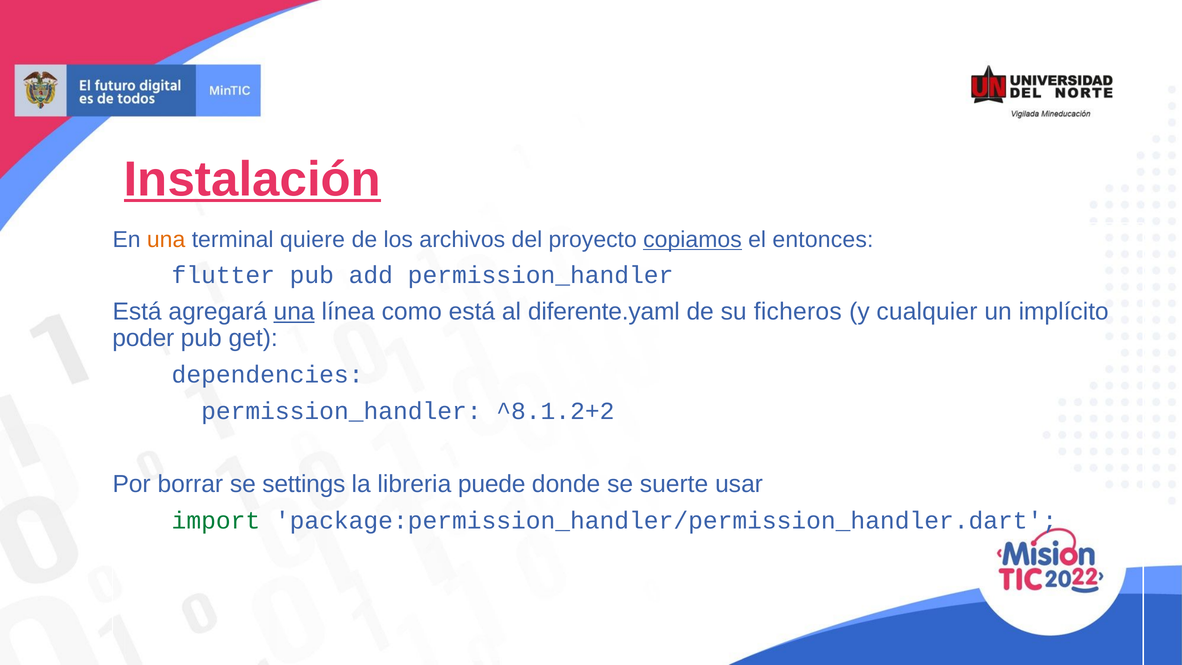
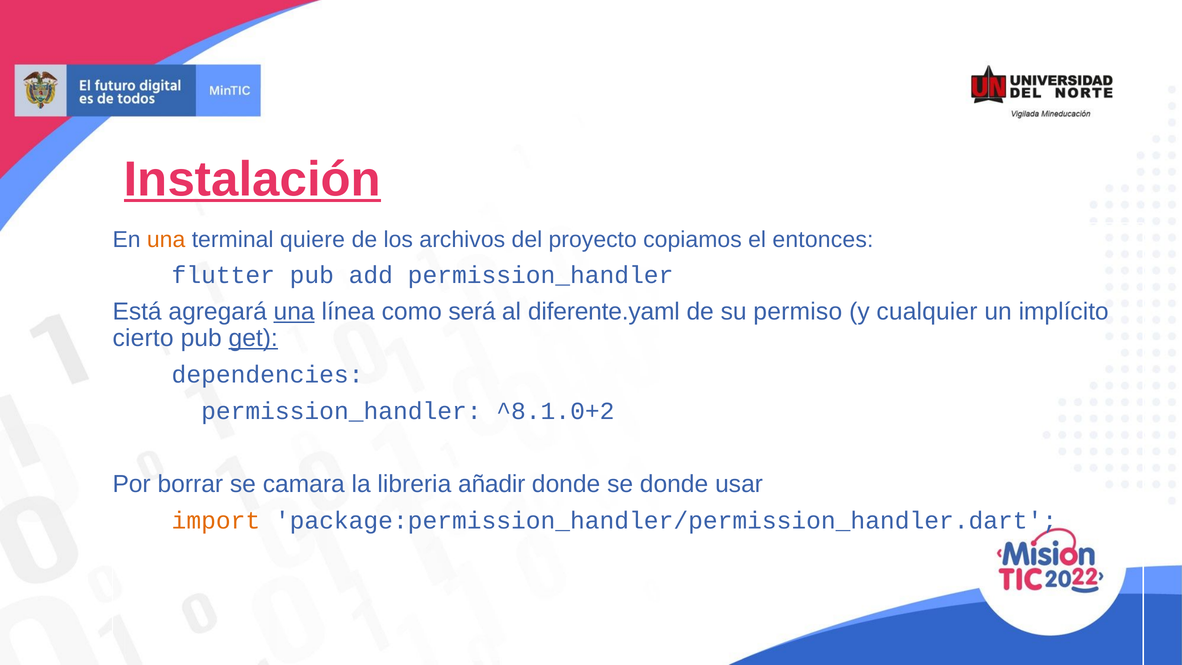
copiamos underline: present -> none
como está: está -> será
ficheros: ficheros -> permiso
poder: poder -> cierto
get underline: none -> present
^8.1.2+2: ^8.1.2+2 -> ^8.1.0+2
settings: settings -> camara
puede: puede -> añadir
se suerte: suerte -> donde
import colour: green -> orange
